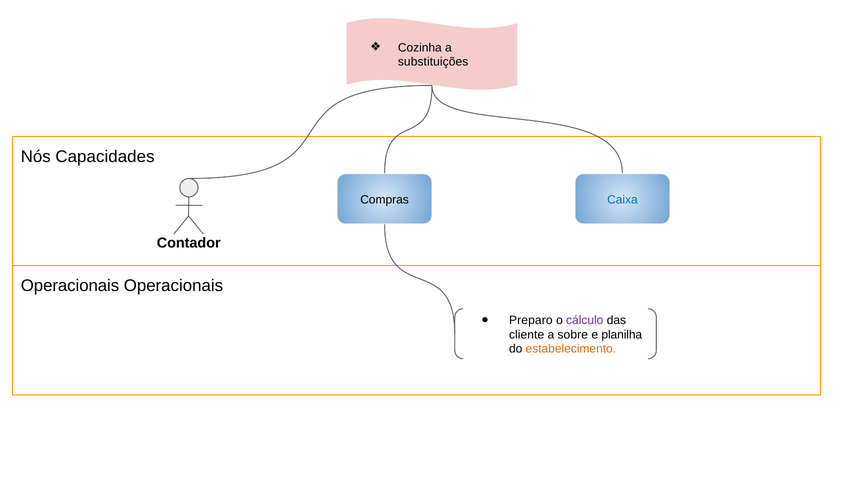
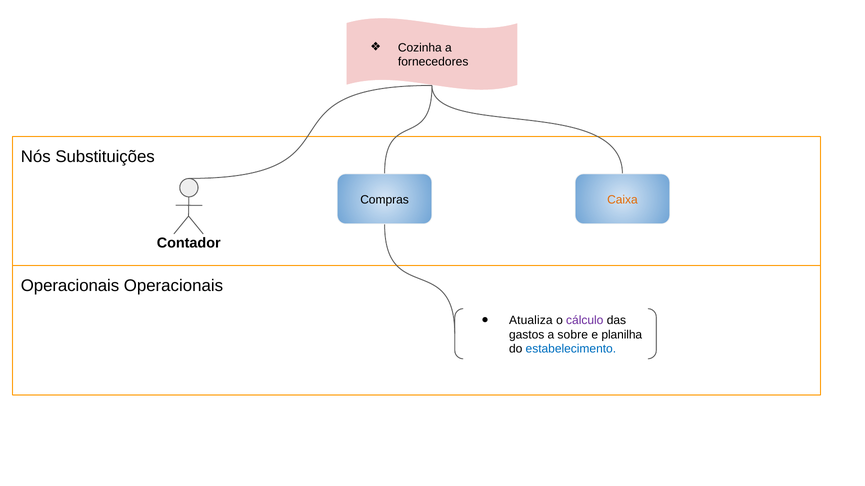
substituições: substituições -> fornecedores
Capacidades: Capacidades -> Substituições
Caixa colour: blue -> orange
Preparo: Preparo -> Atualiza
cliente: cliente -> gastos
estabelecimento colour: orange -> blue
